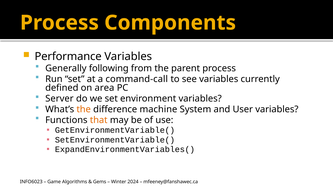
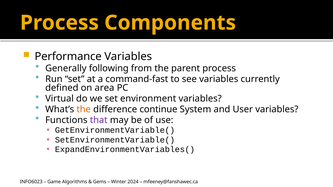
command-call: command-call -> command-fast
Server: Server -> Virtual
machine: machine -> continue
that colour: orange -> purple
